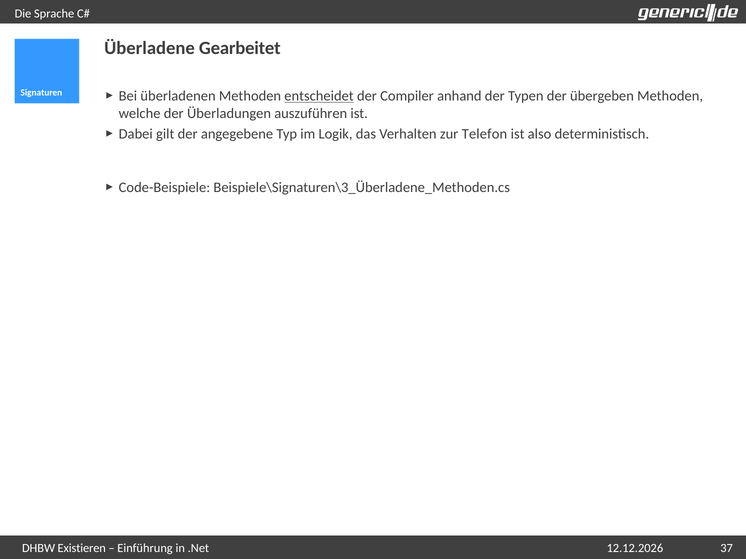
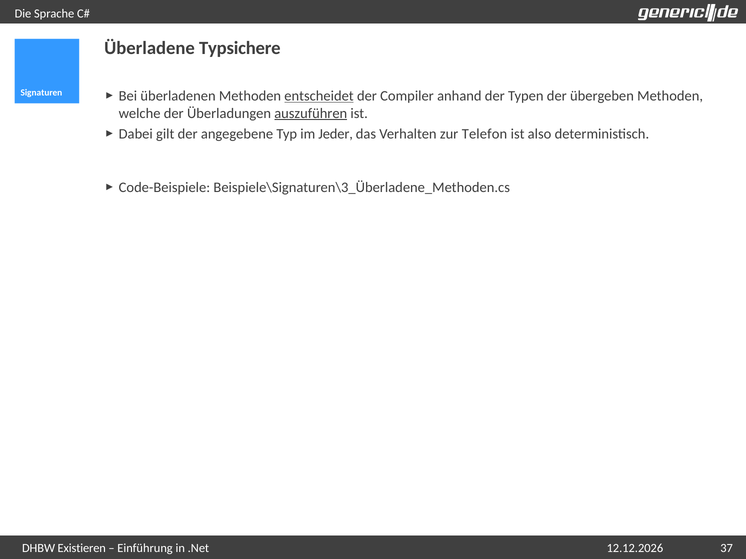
Gearbeitet: Gearbeitet -> Typsichere
auszuführen underline: none -> present
Logik: Logik -> Jeder
